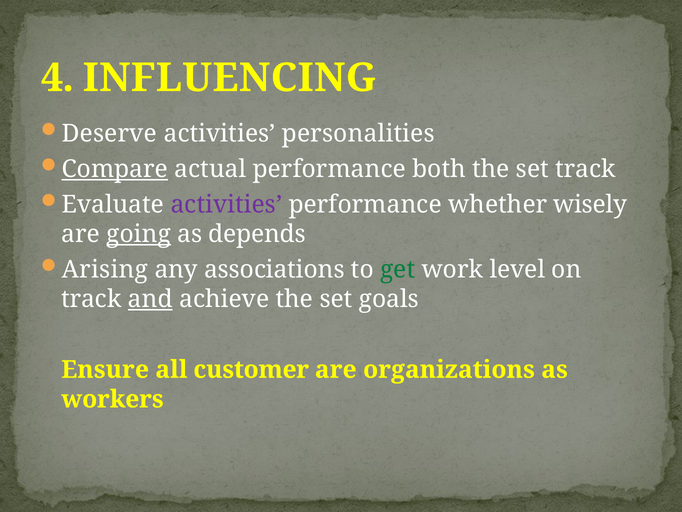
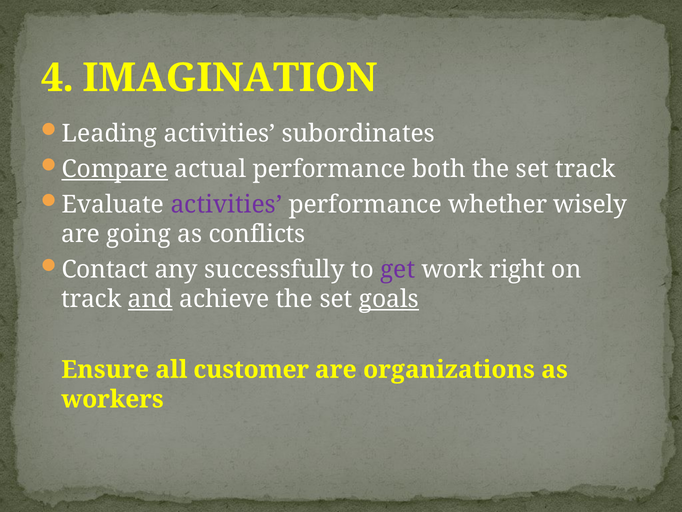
INFLUENCING: INFLUENCING -> IMAGINATION
Deserve: Deserve -> Leading
personalities: personalities -> subordinates
going underline: present -> none
depends: depends -> conflicts
Arising: Arising -> Contact
associations: associations -> successfully
get colour: green -> purple
level: level -> right
goals underline: none -> present
